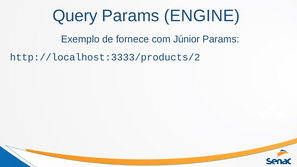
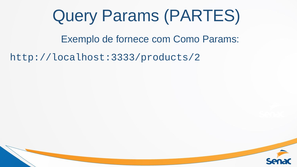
ENGINE: ENGINE -> PARTES
Júnior: Júnior -> Como
